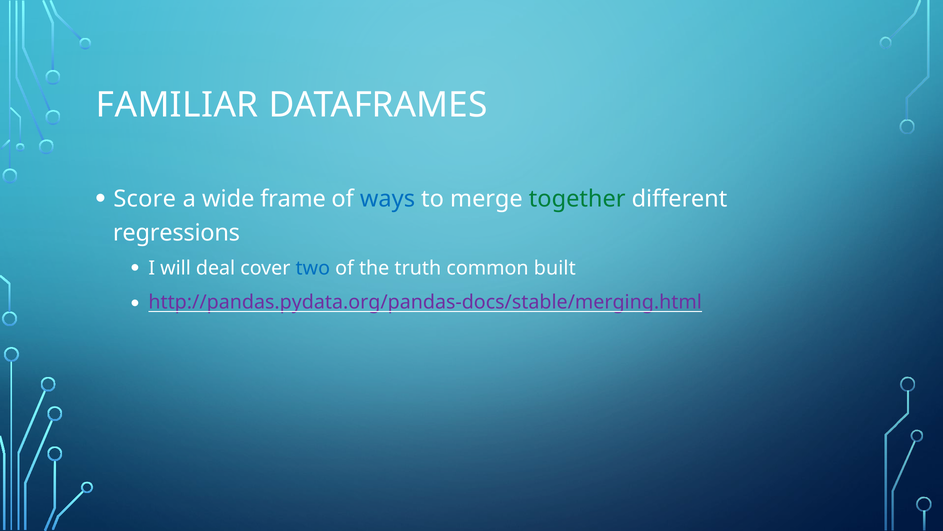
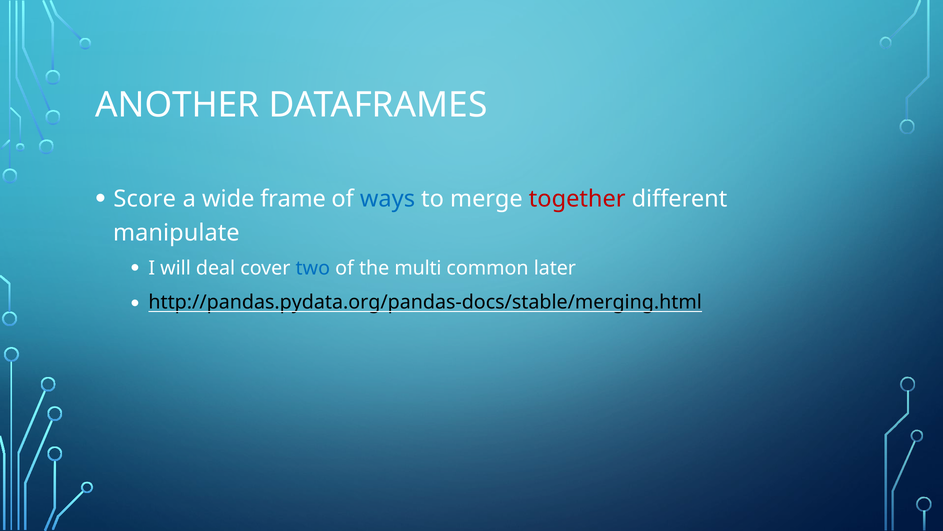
FAMILIAR: FAMILIAR -> ANOTHER
together colour: green -> red
regressions: regressions -> manipulate
truth: truth -> multi
built: built -> later
http://pandas.pydata.org/pandas-docs/stable/merging.html colour: purple -> black
